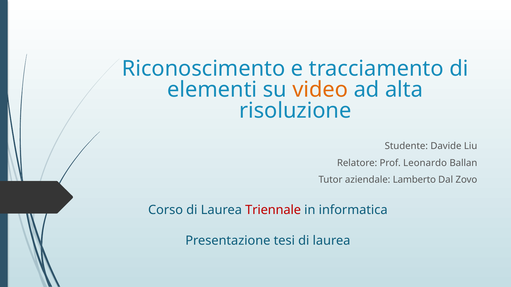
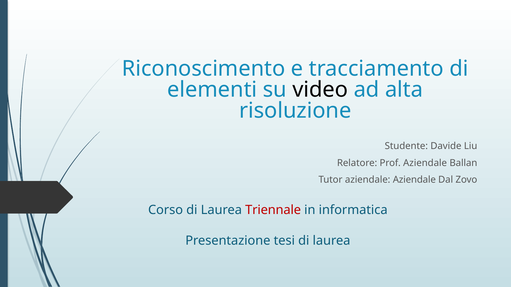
video colour: orange -> black
Prof Leonardo: Leonardo -> Aziendale
aziendale Lamberto: Lamberto -> Aziendale
